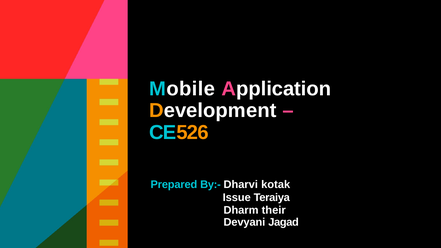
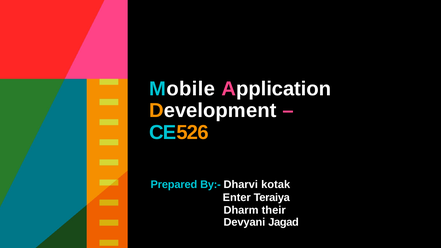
Issue: Issue -> Enter
